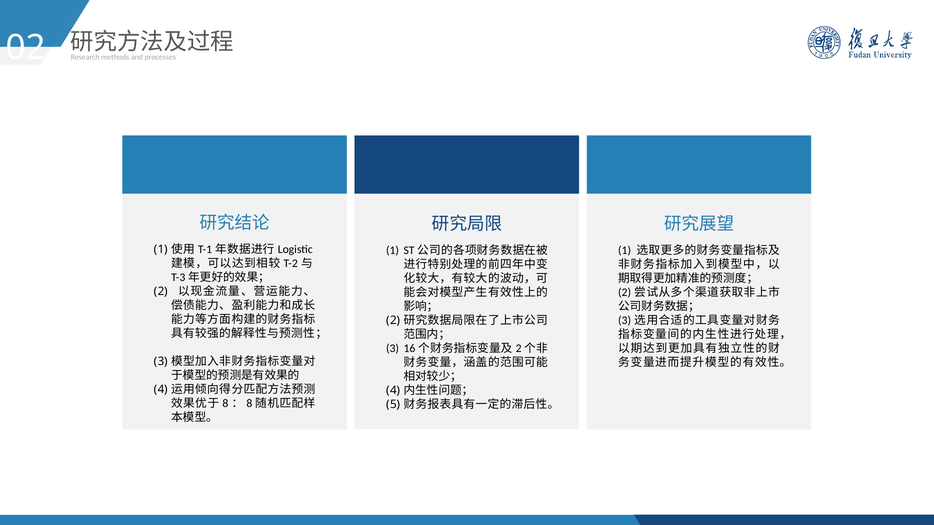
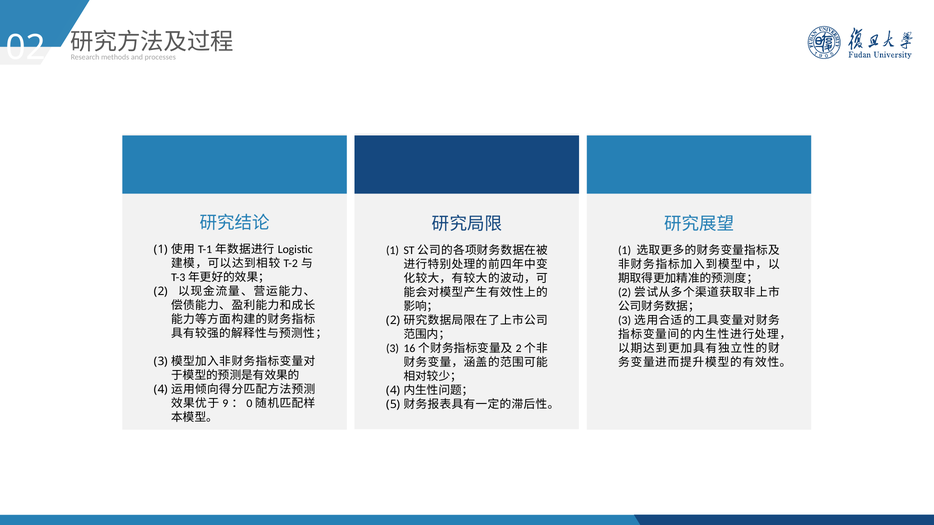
8 at (225, 404): 8 -> 9
8 at (249, 404): 8 -> 0
